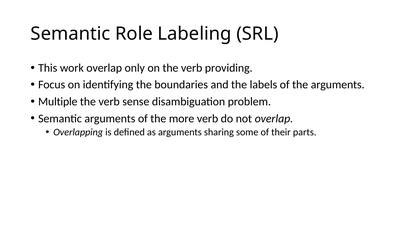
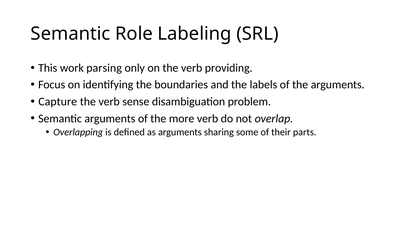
work overlap: overlap -> parsing
Multiple: Multiple -> Capture
